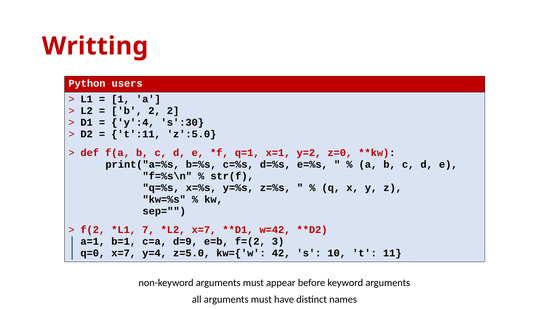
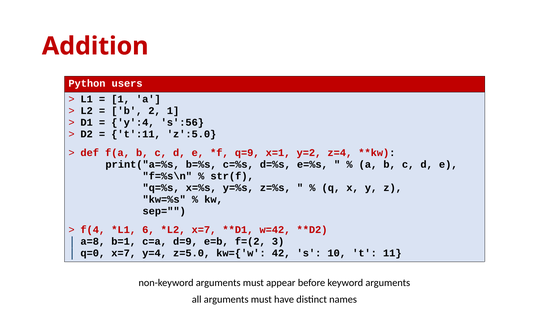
Writting: Writting -> Addition
2 2: 2 -> 1
s':30: s':30 -> s':56
q=1: q=1 -> q=9
z=0: z=0 -> z=4
f(2: f(2 -> f(4
7: 7 -> 6
a=1: a=1 -> a=8
